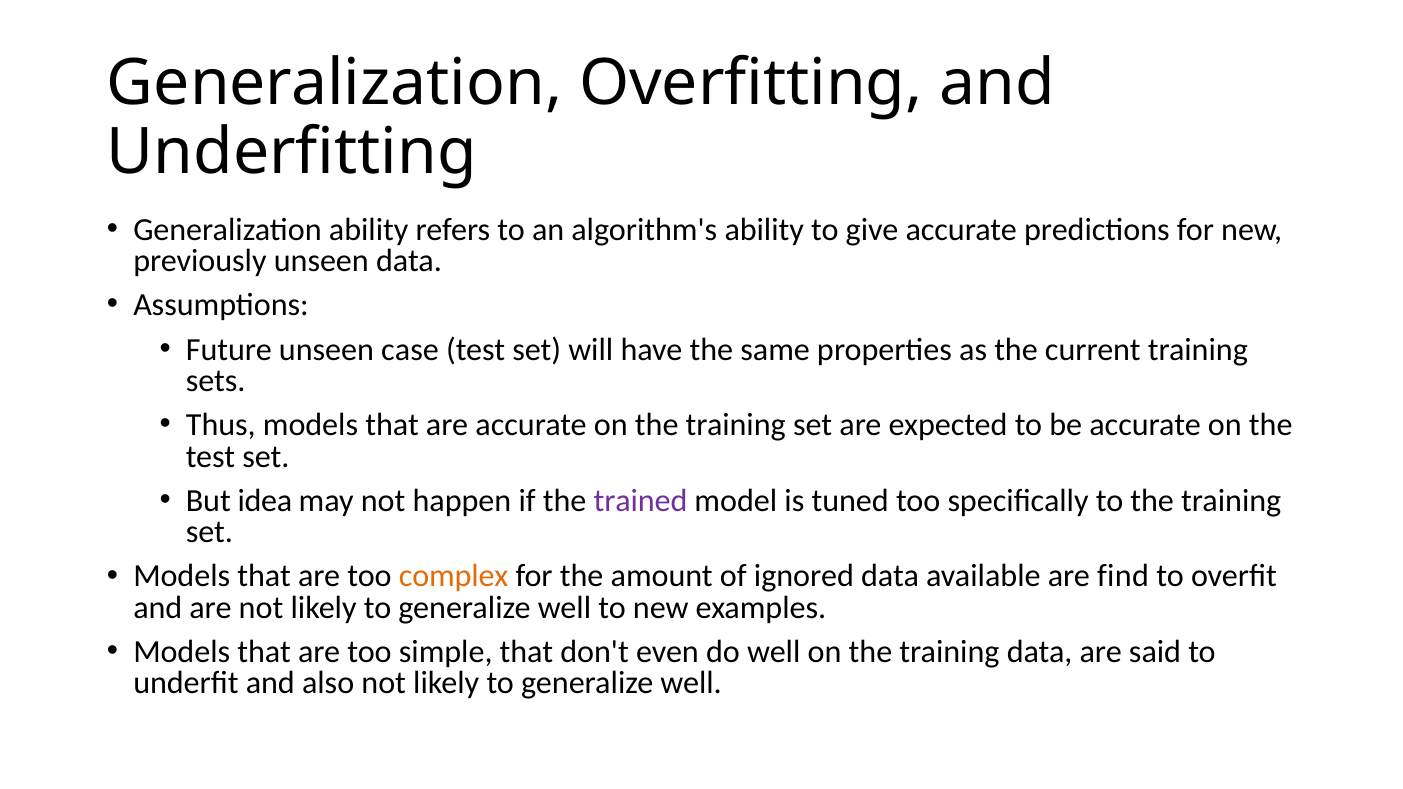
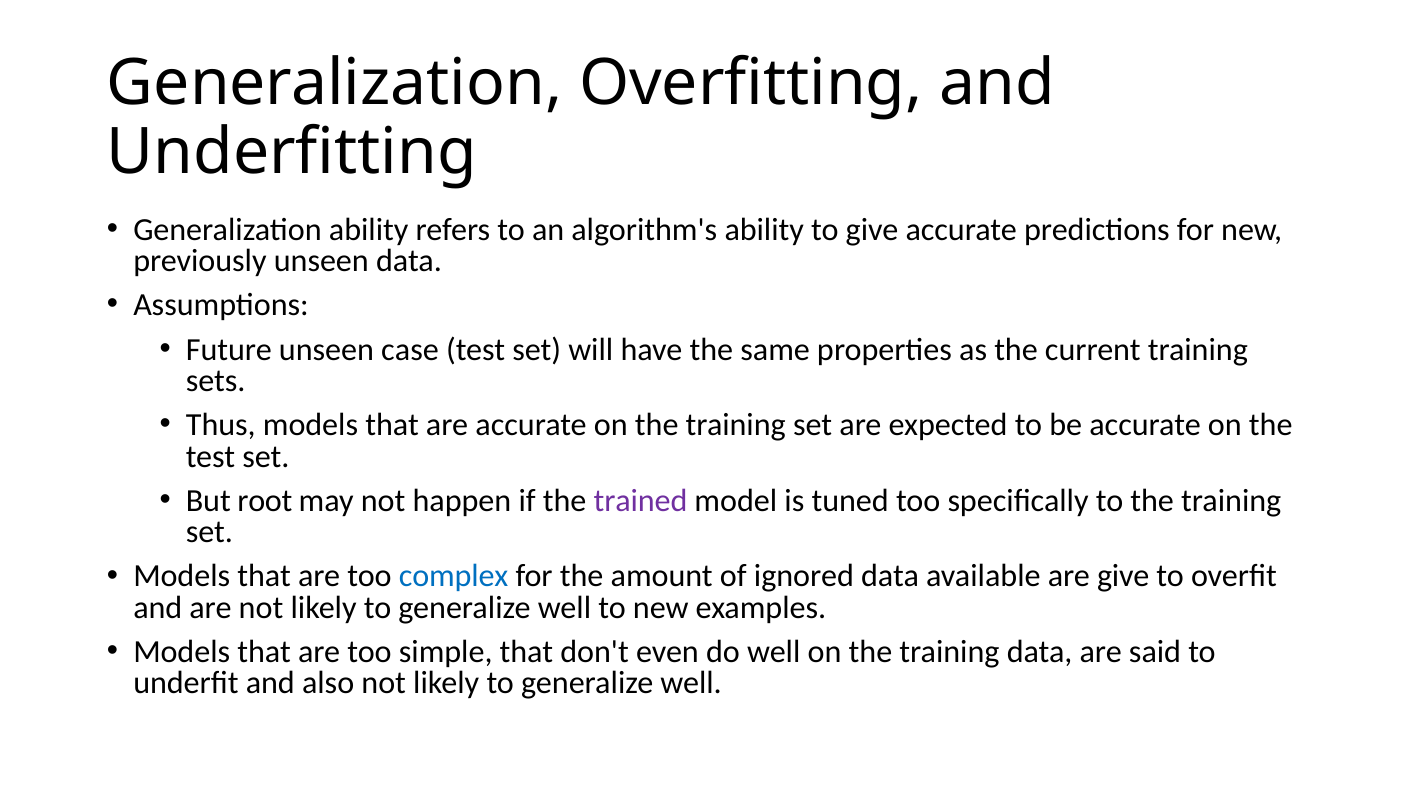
idea: idea -> root
complex colour: orange -> blue
are find: find -> give
